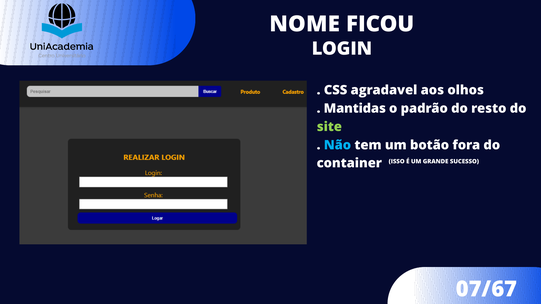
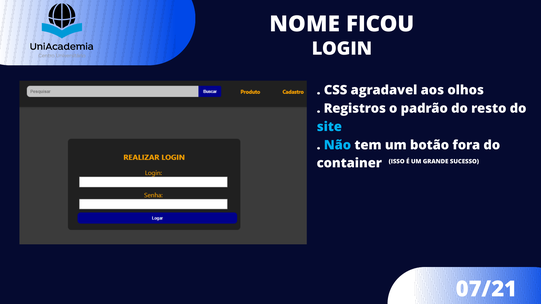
Mantidas: Mantidas -> Registros
site colour: light green -> light blue
07/67: 07/67 -> 07/21
